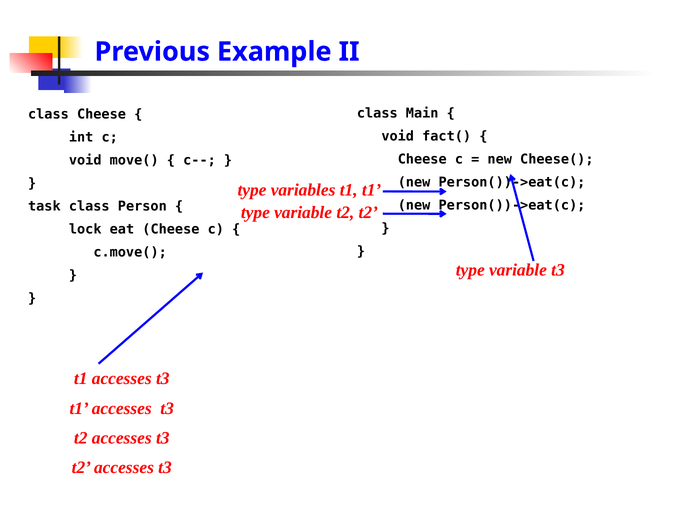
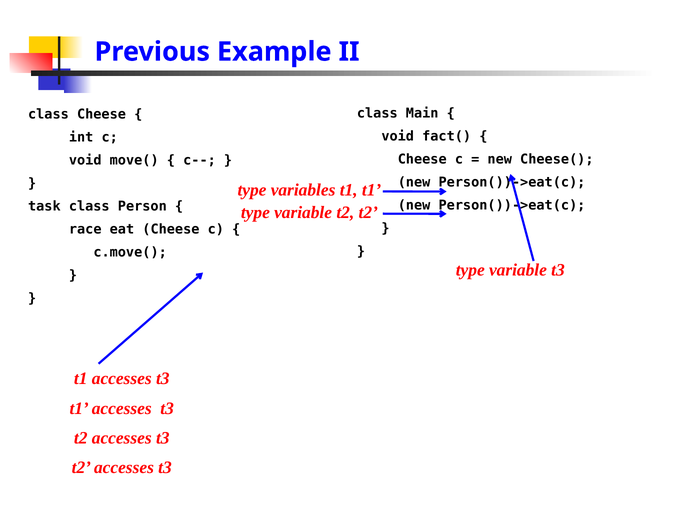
lock: lock -> race
